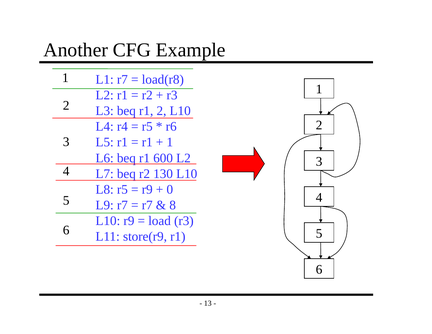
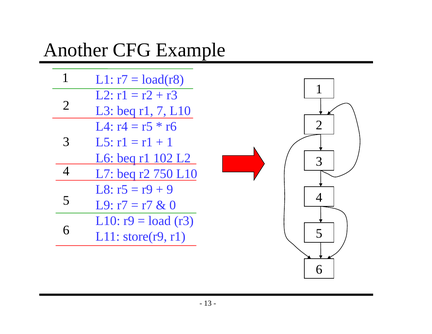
r1 2: 2 -> 7
600: 600 -> 102
130: 130 -> 750
0: 0 -> 9
8: 8 -> 0
